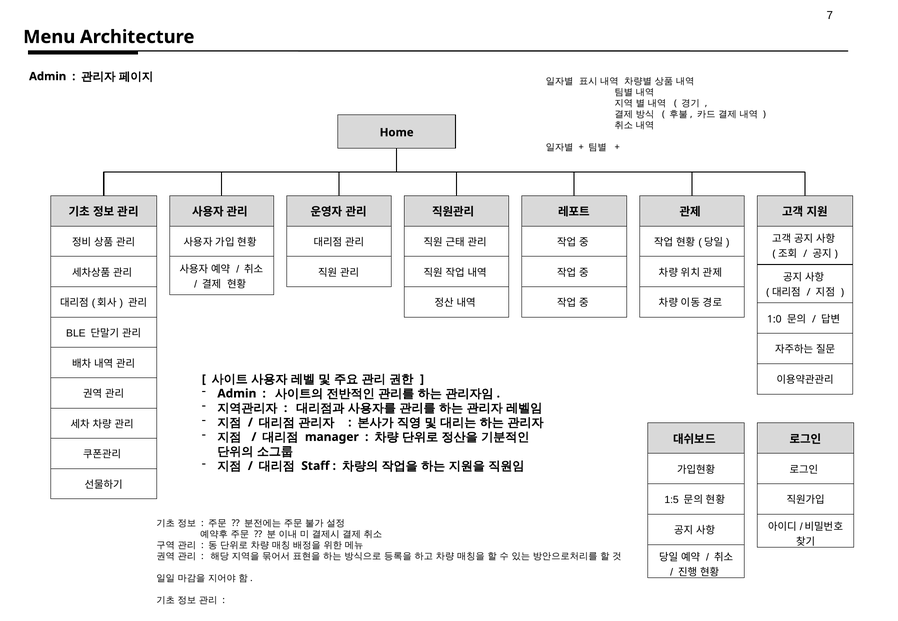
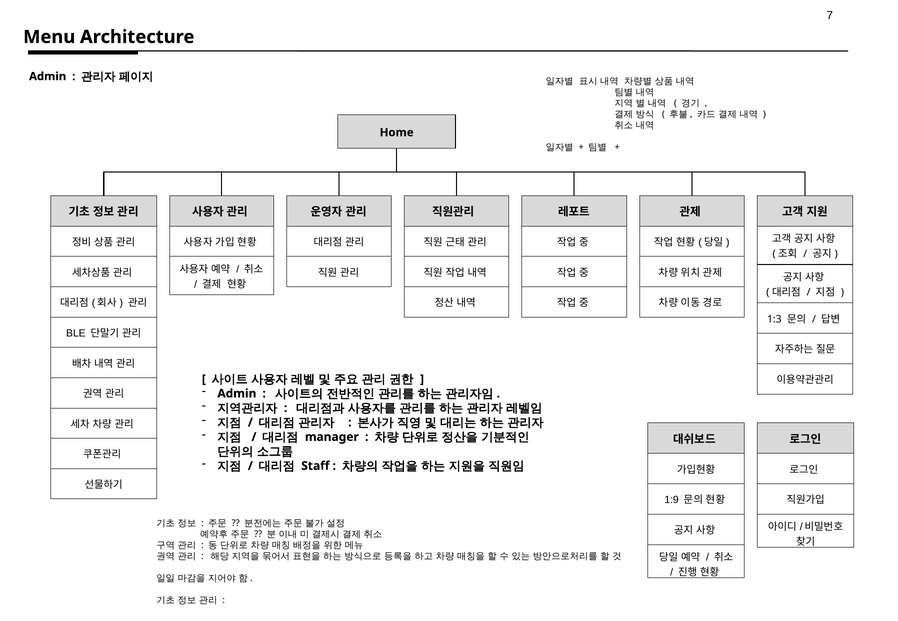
1:0: 1:0 -> 1:3
1:5: 1:5 -> 1:9
